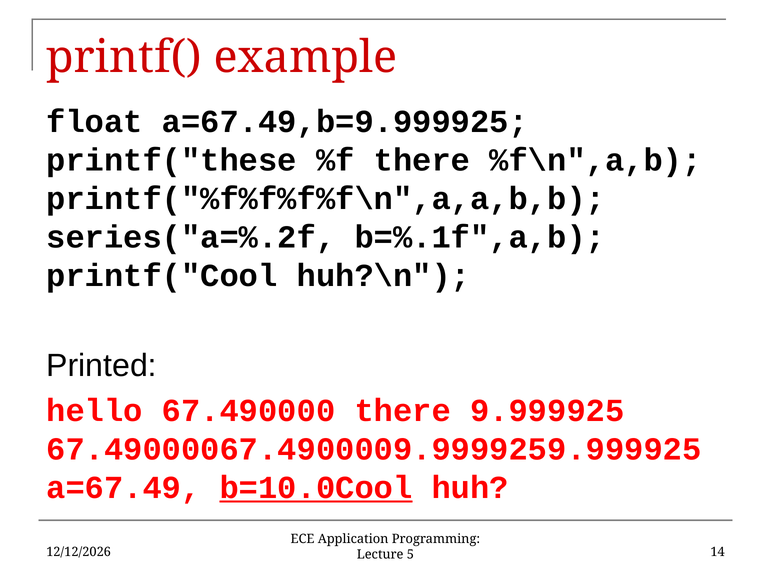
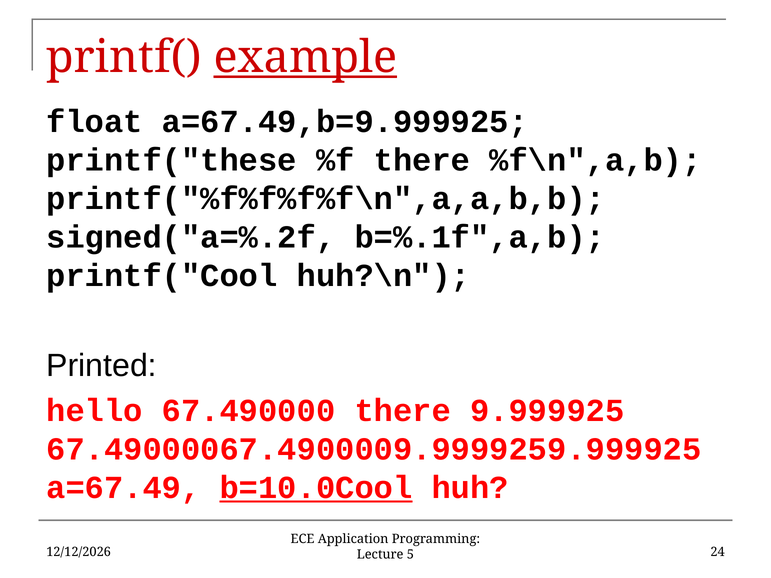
example underline: none -> present
series("a=%.2f: series("a=%.2f -> signed("a=%.2f
14: 14 -> 24
